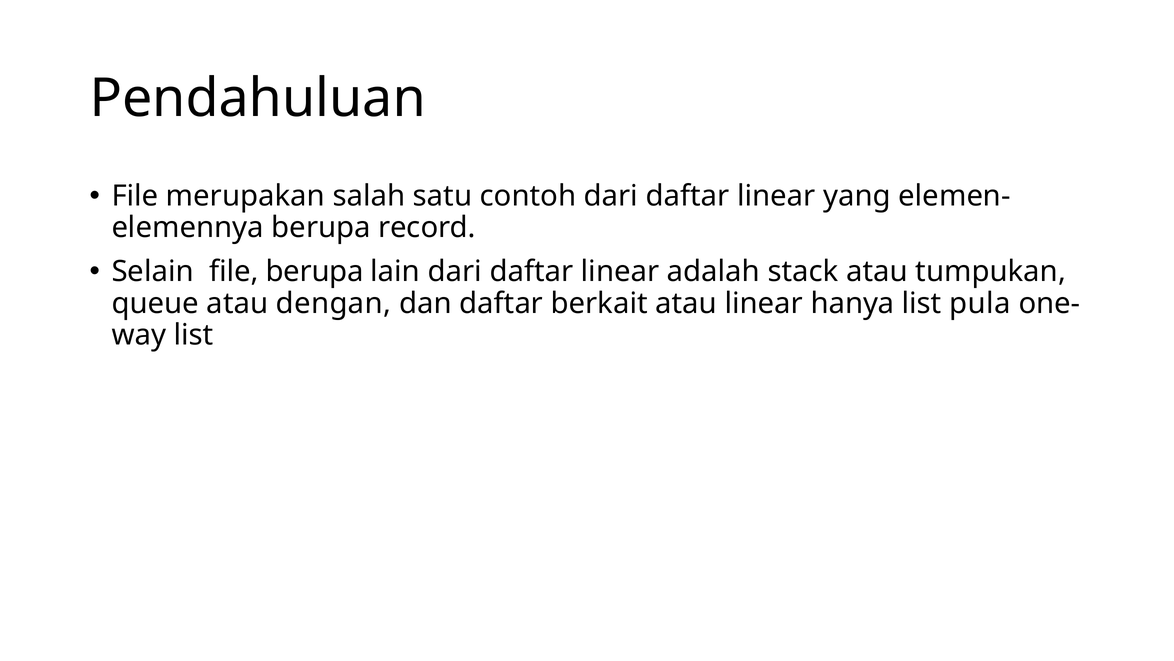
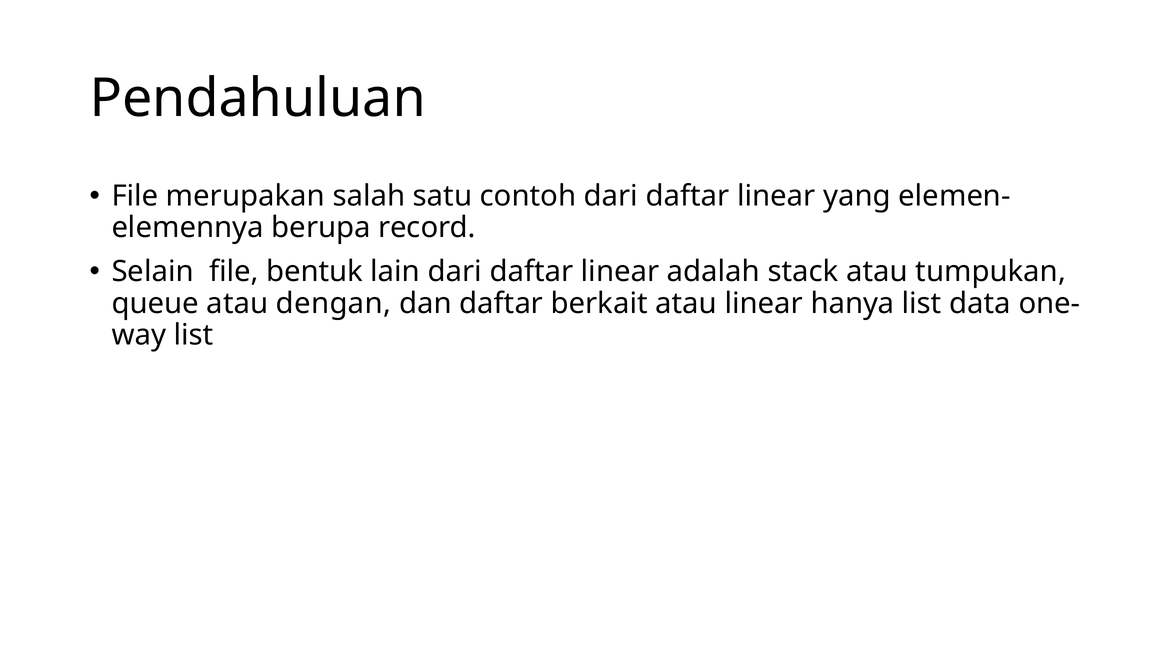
file berupa: berupa -> bentuk
pula: pula -> data
